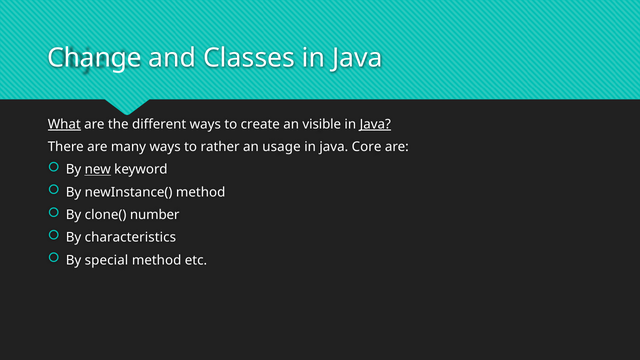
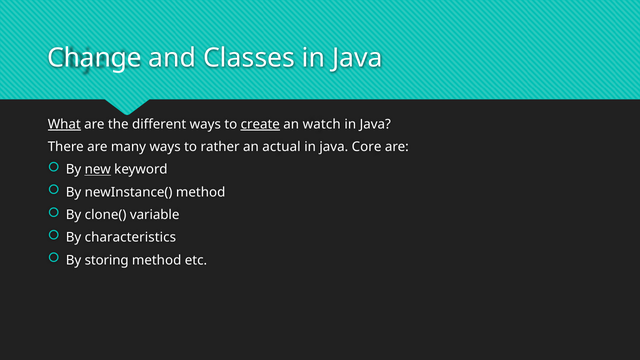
create underline: none -> present
visible: visible -> watch
Java at (375, 124) underline: present -> none
usage: usage -> actual
number: number -> variable
special: special -> storing
